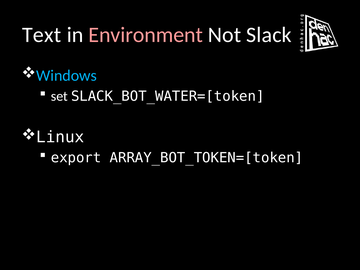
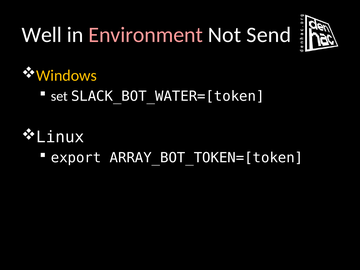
Text: Text -> Well
Slack: Slack -> Send
Windows colour: light blue -> yellow
